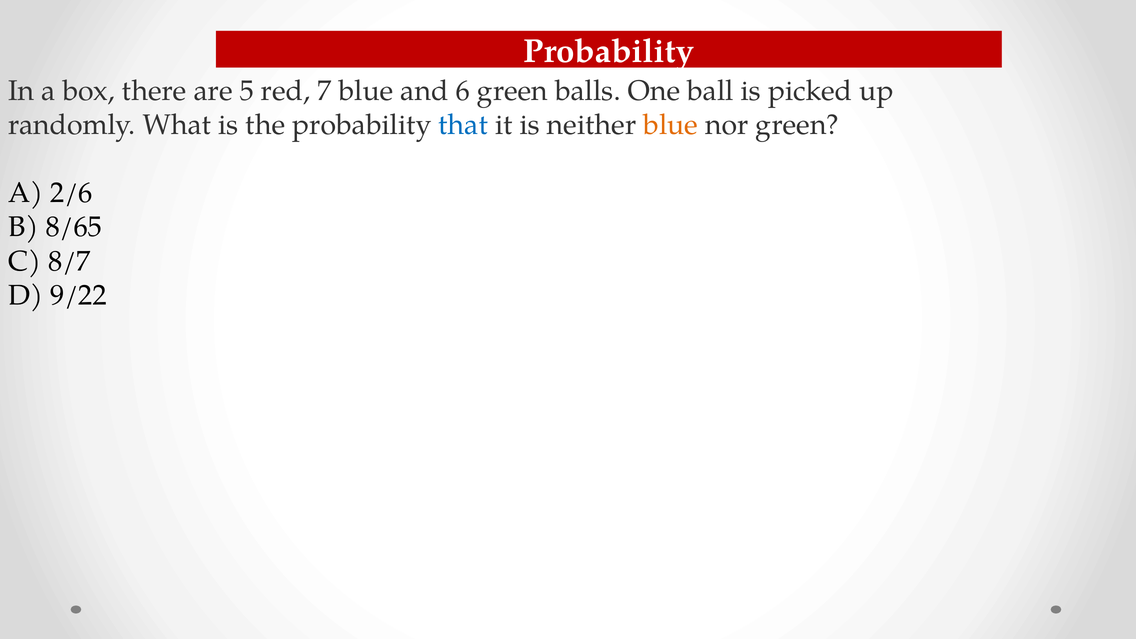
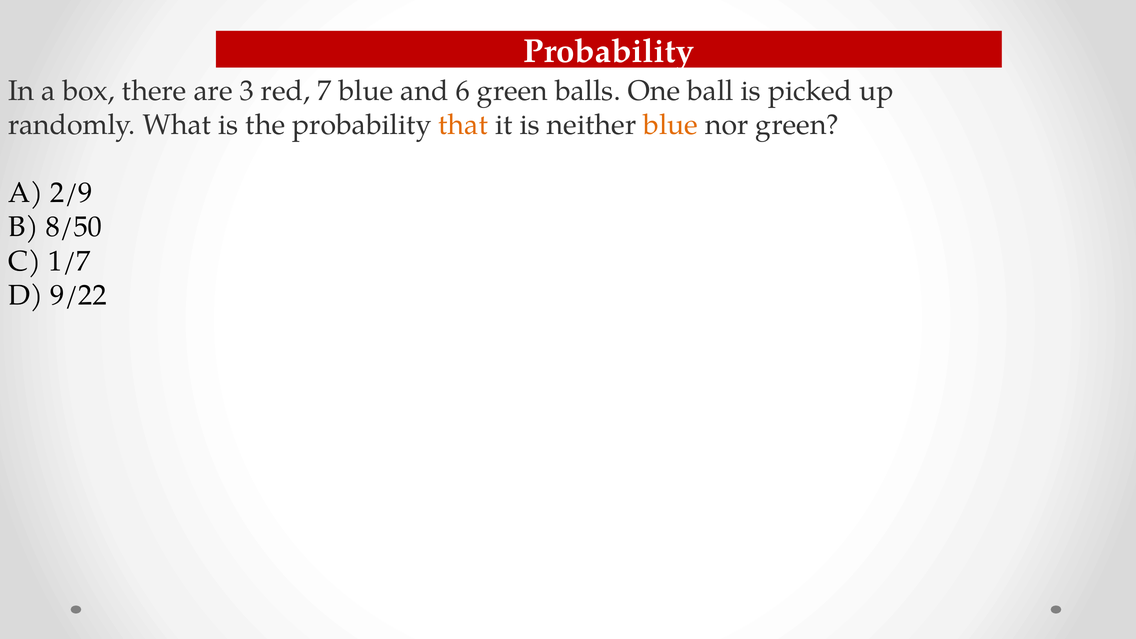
5: 5 -> 3
that colour: blue -> orange
2/6: 2/6 -> 2/9
8/65: 8/65 -> 8/50
8/7: 8/7 -> 1/7
